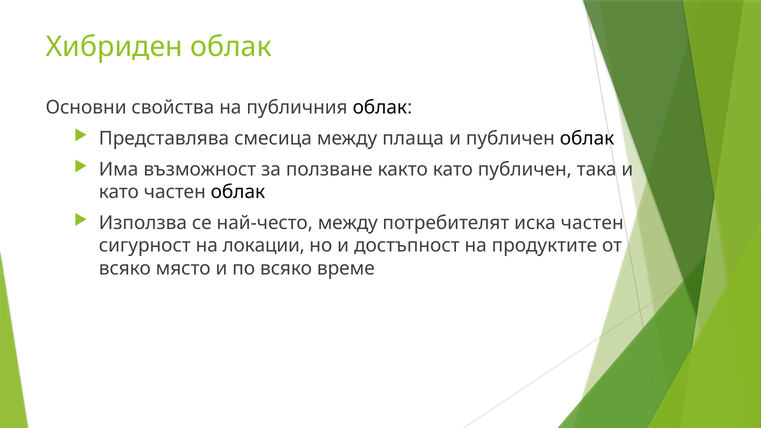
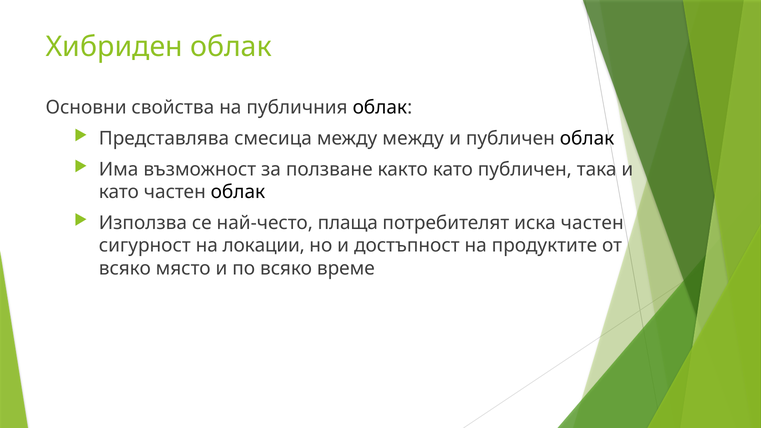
между плаща: плаща -> между
най-често между: между -> плаща
